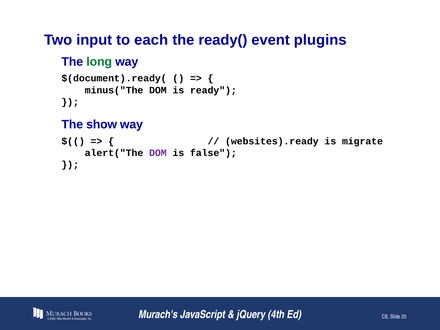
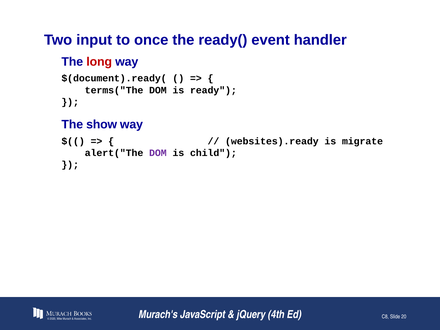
each: each -> once
plugins: plugins -> handler
long colour: green -> red
minus("The: minus("The -> terms("The
false: false -> child
